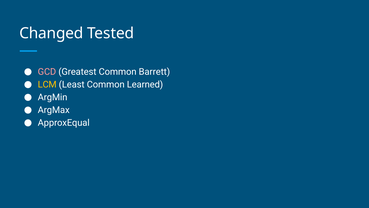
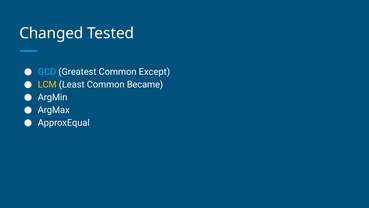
GCD colour: pink -> light blue
Barrett: Barrett -> Except
Learned: Learned -> Became
